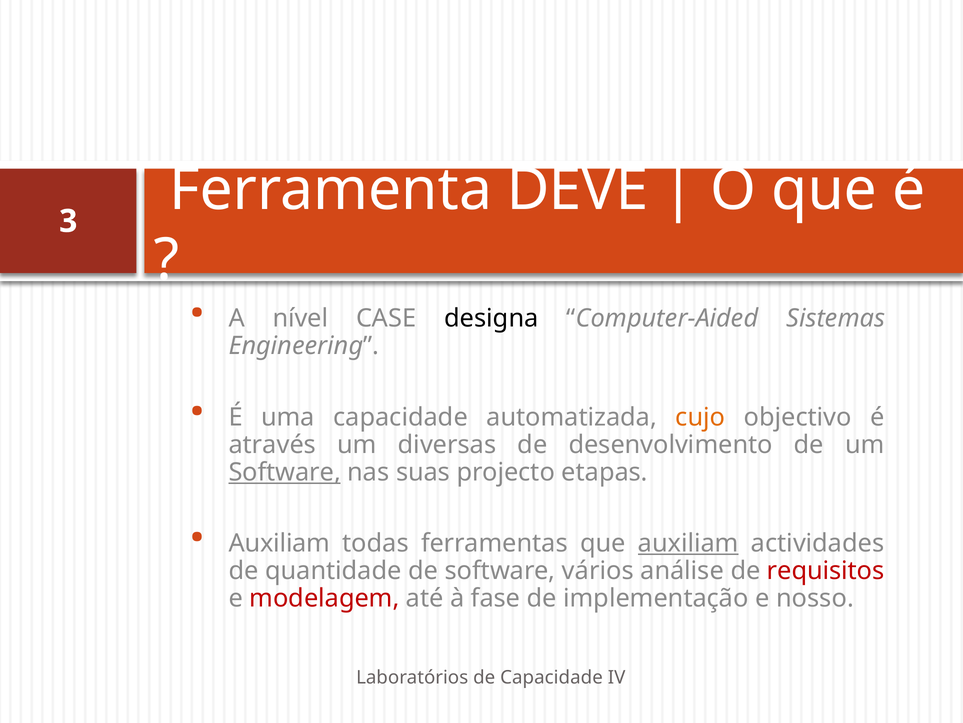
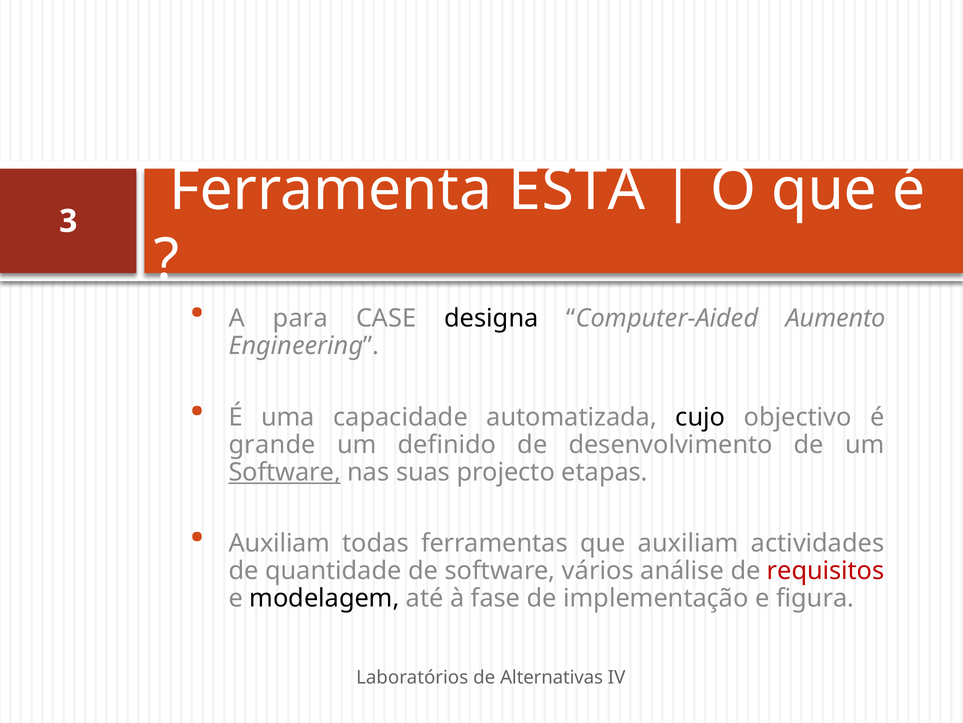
DEVE: DEVE -> ESTA
nível: nível -> para
Sistemas: Sistemas -> Aumento
cujo colour: orange -> black
através: através -> grande
diversas: diversas -> definido
auxiliam at (688, 543) underline: present -> none
modelagem colour: red -> black
nosso: nosso -> figura
de Capacidade: Capacidade -> Alternativas
